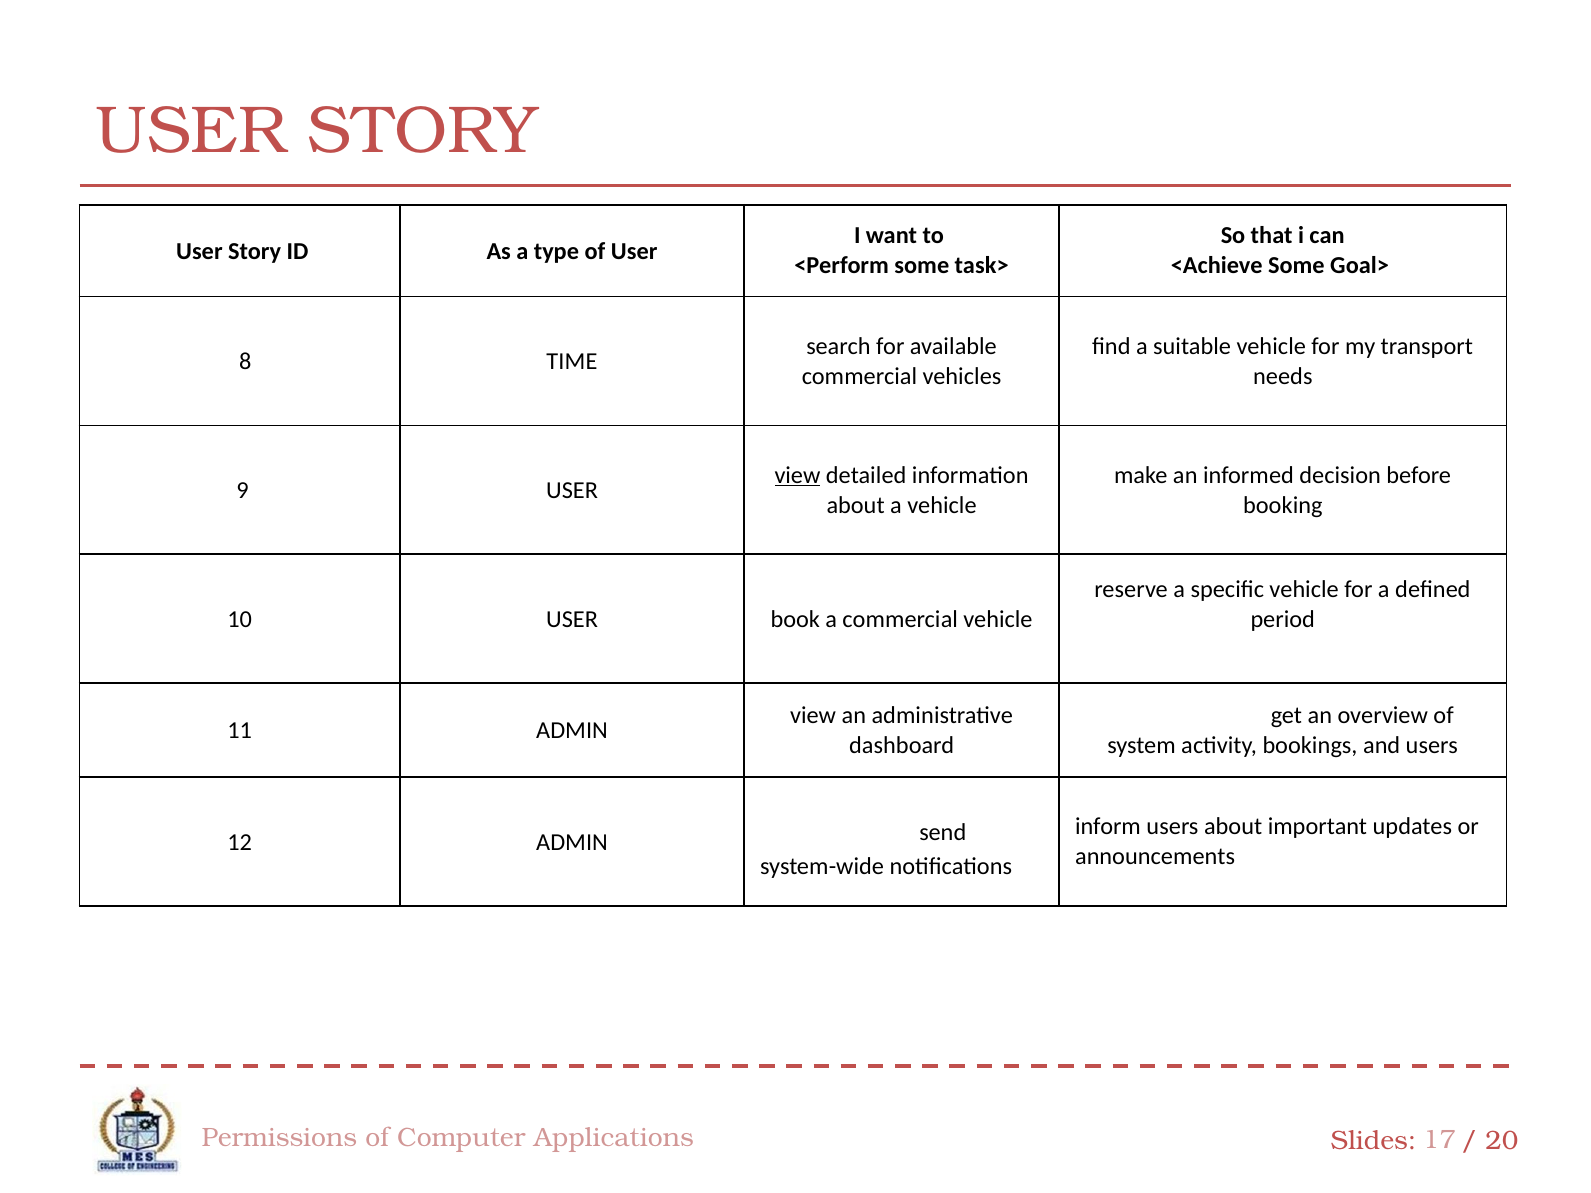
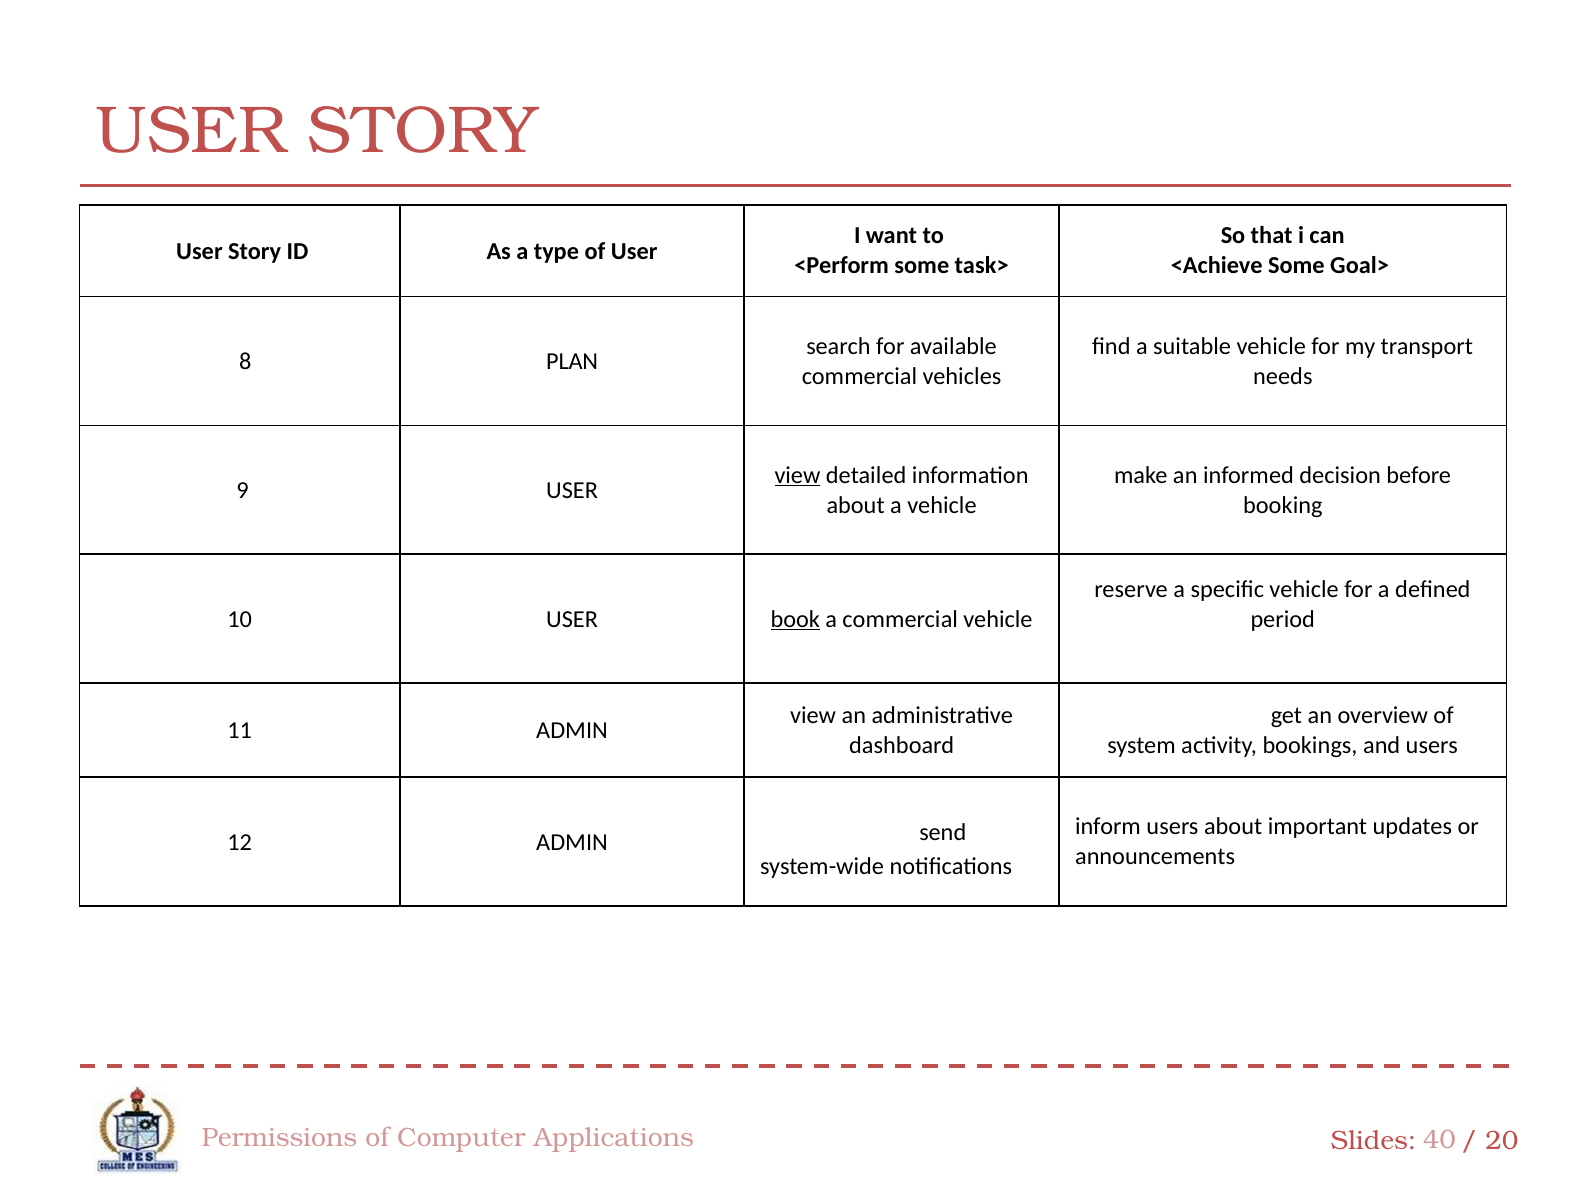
TIME: TIME -> PLAN
book underline: none -> present
17: 17 -> 40
